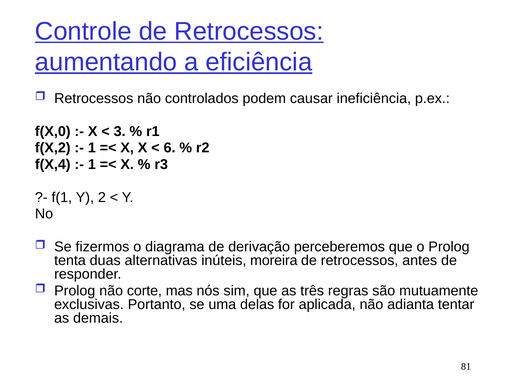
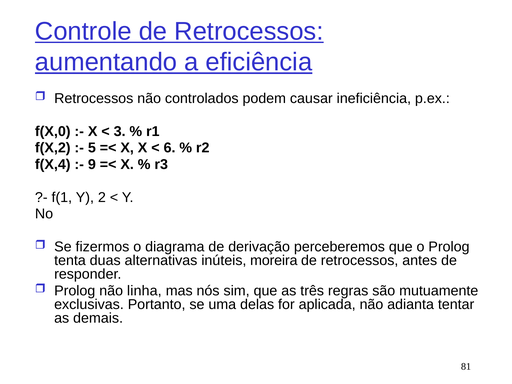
1 at (92, 148): 1 -> 5
1 at (92, 164): 1 -> 9
corte: corte -> linha
